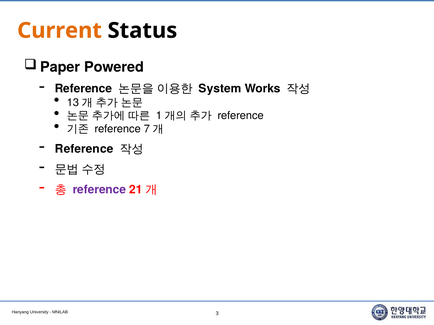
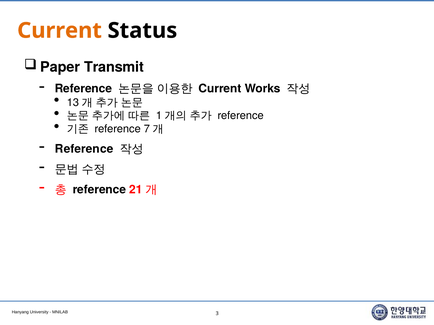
Powered: Powered -> Transmit
System at (220, 89): System -> Current
reference at (99, 190) colour: purple -> black
